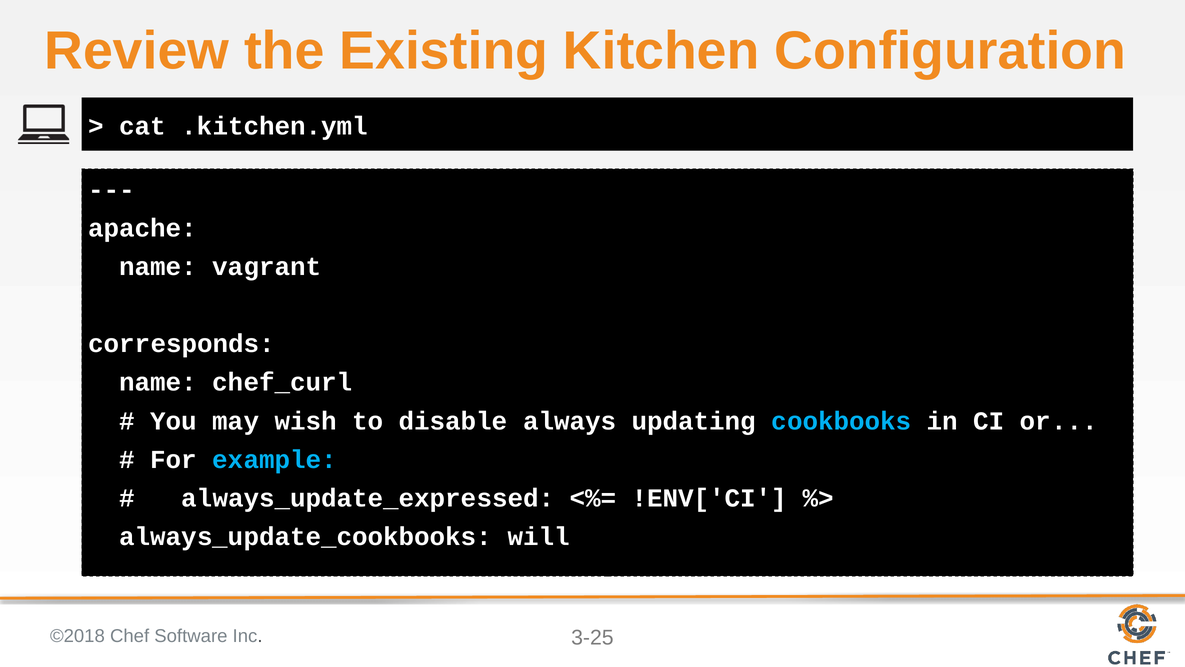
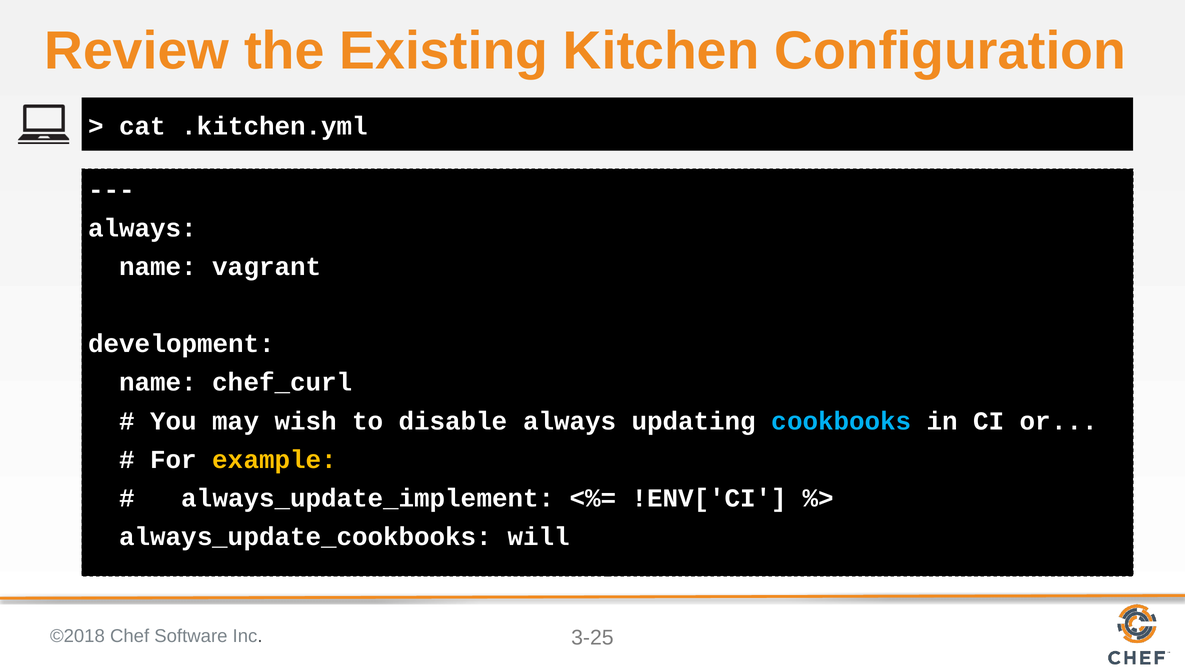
apache at (143, 228): apache -> always
corresponds: corresponds -> development
example colour: light blue -> yellow
always_update_expressed: always_update_expressed -> always_update_implement
